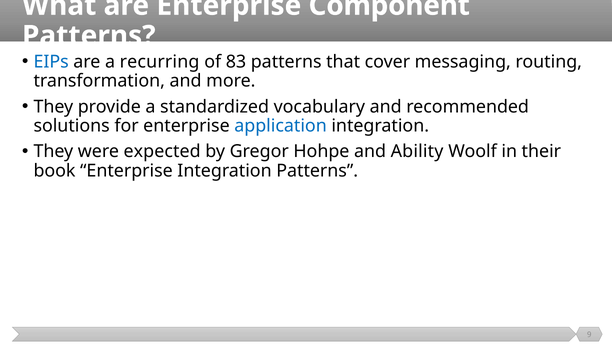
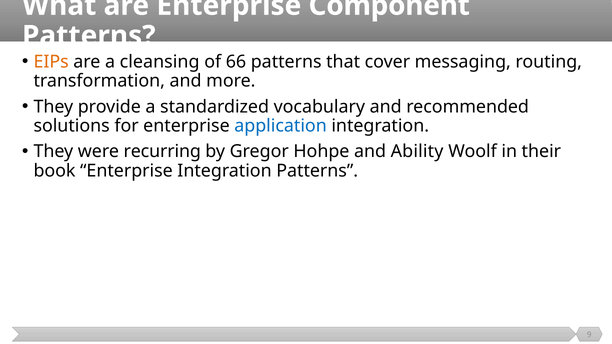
EIPs colour: blue -> orange
recurring: recurring -> cleansing
83: 83 -> 66
expected: expected -> recurring
